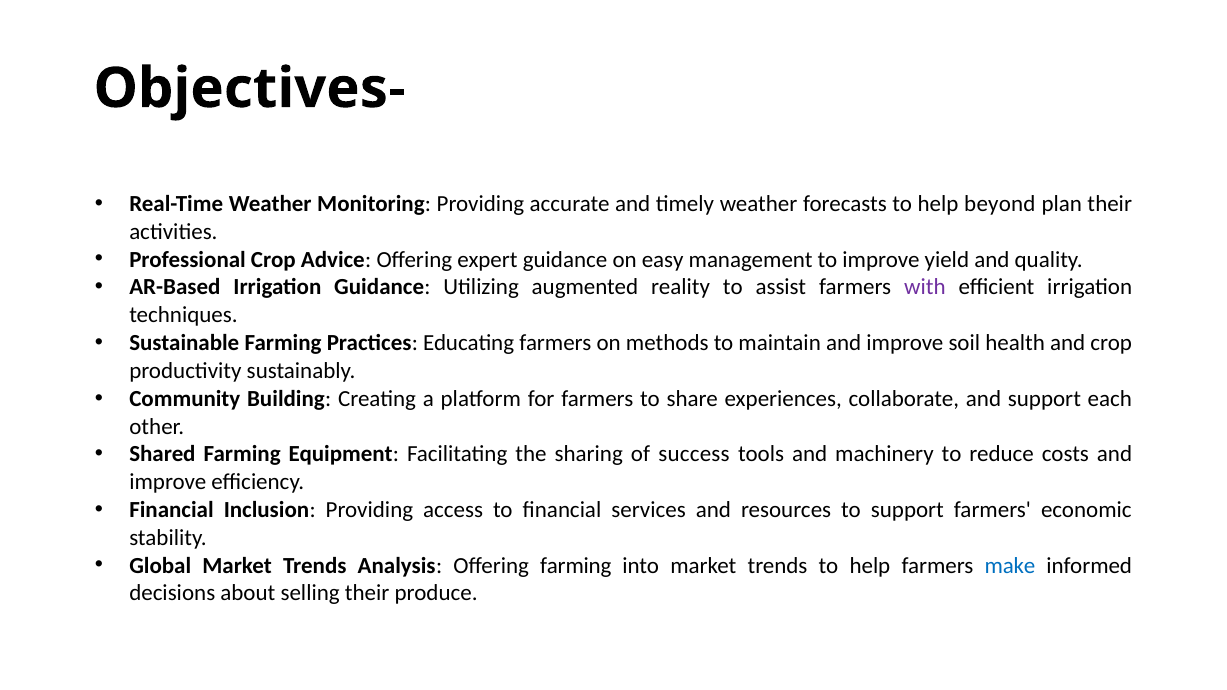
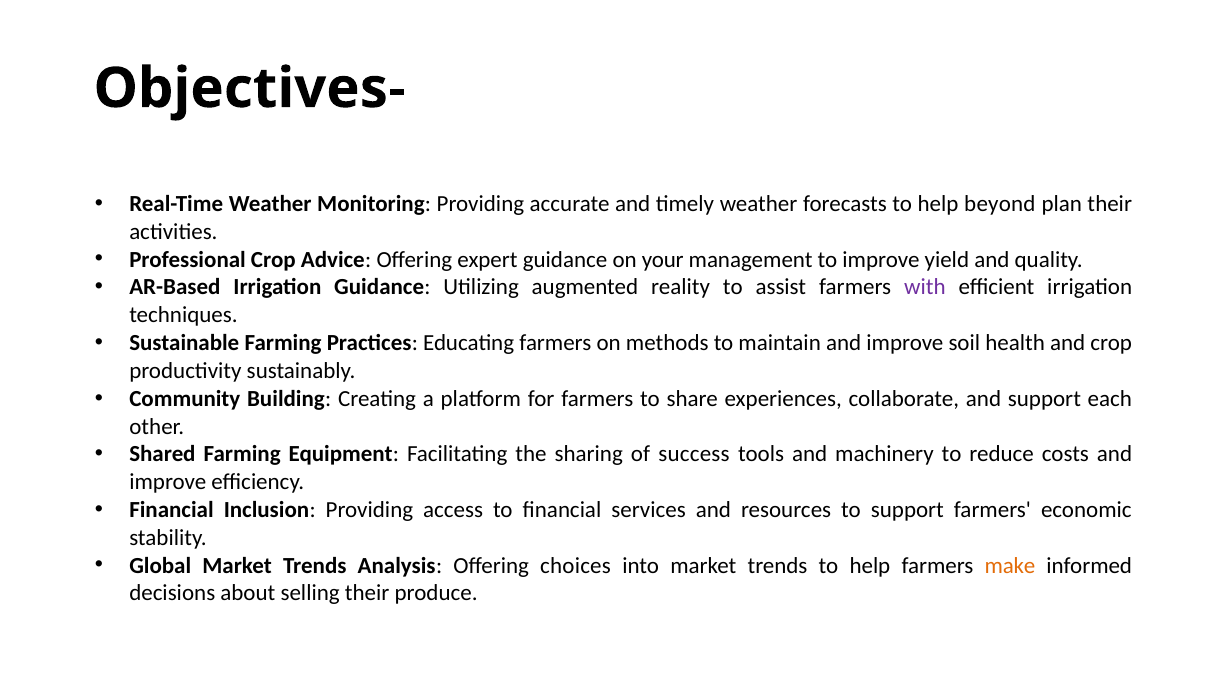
easy: easy -> your
Offering farming: farming -> choices
make colour: blue -> orange
